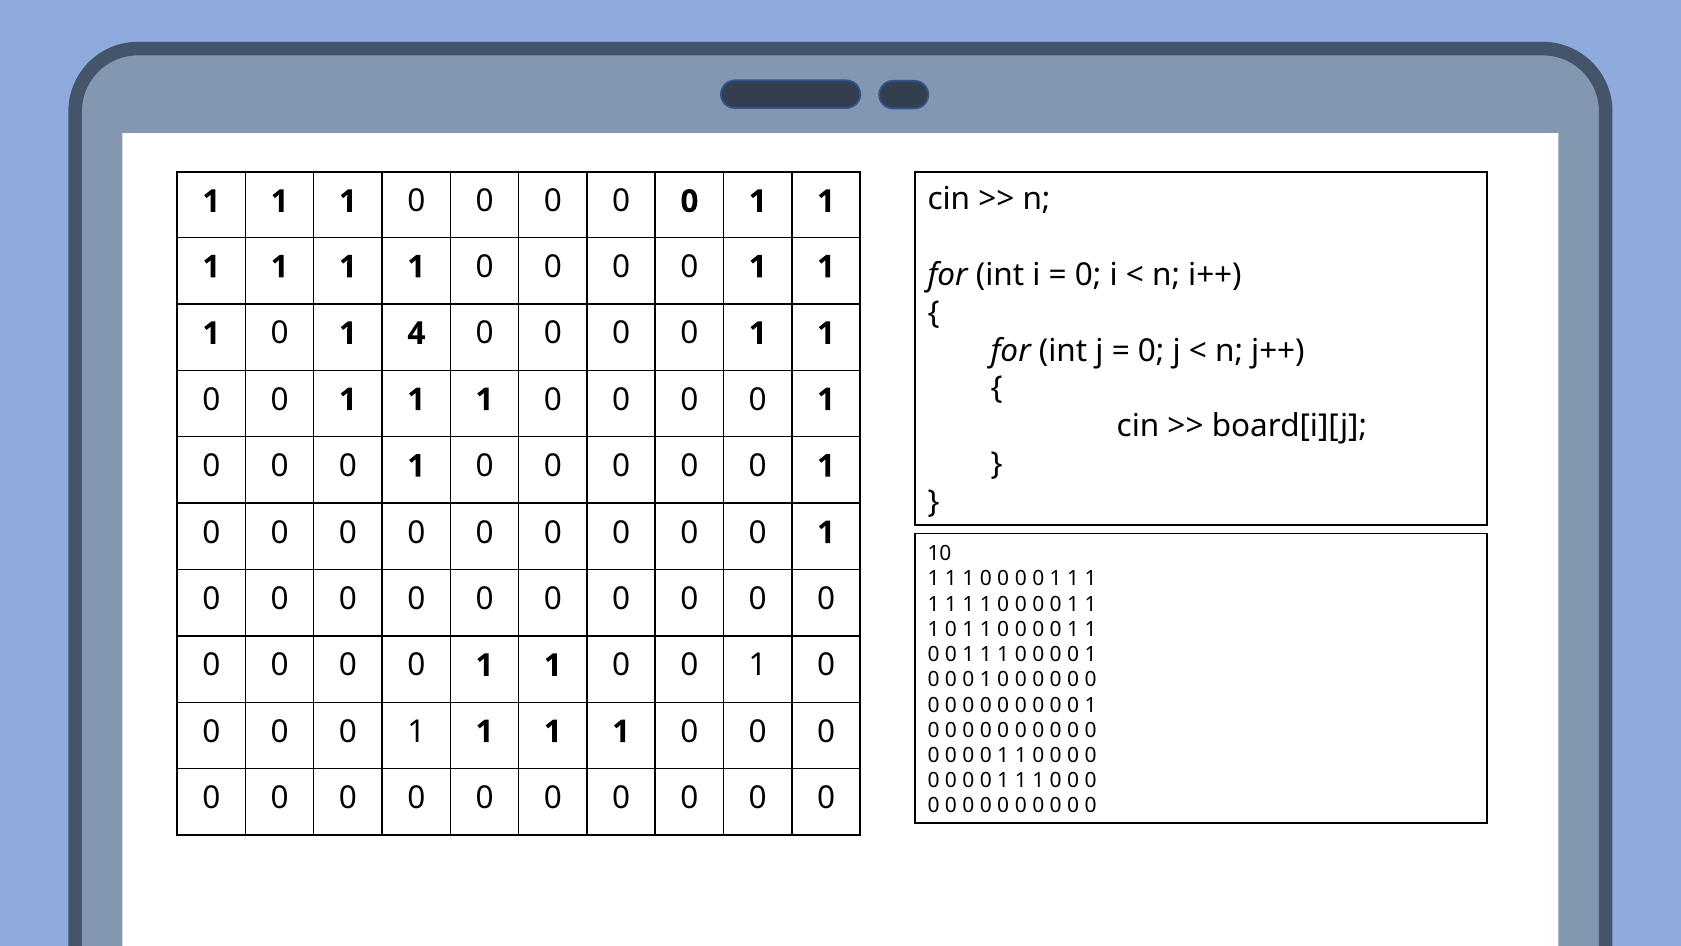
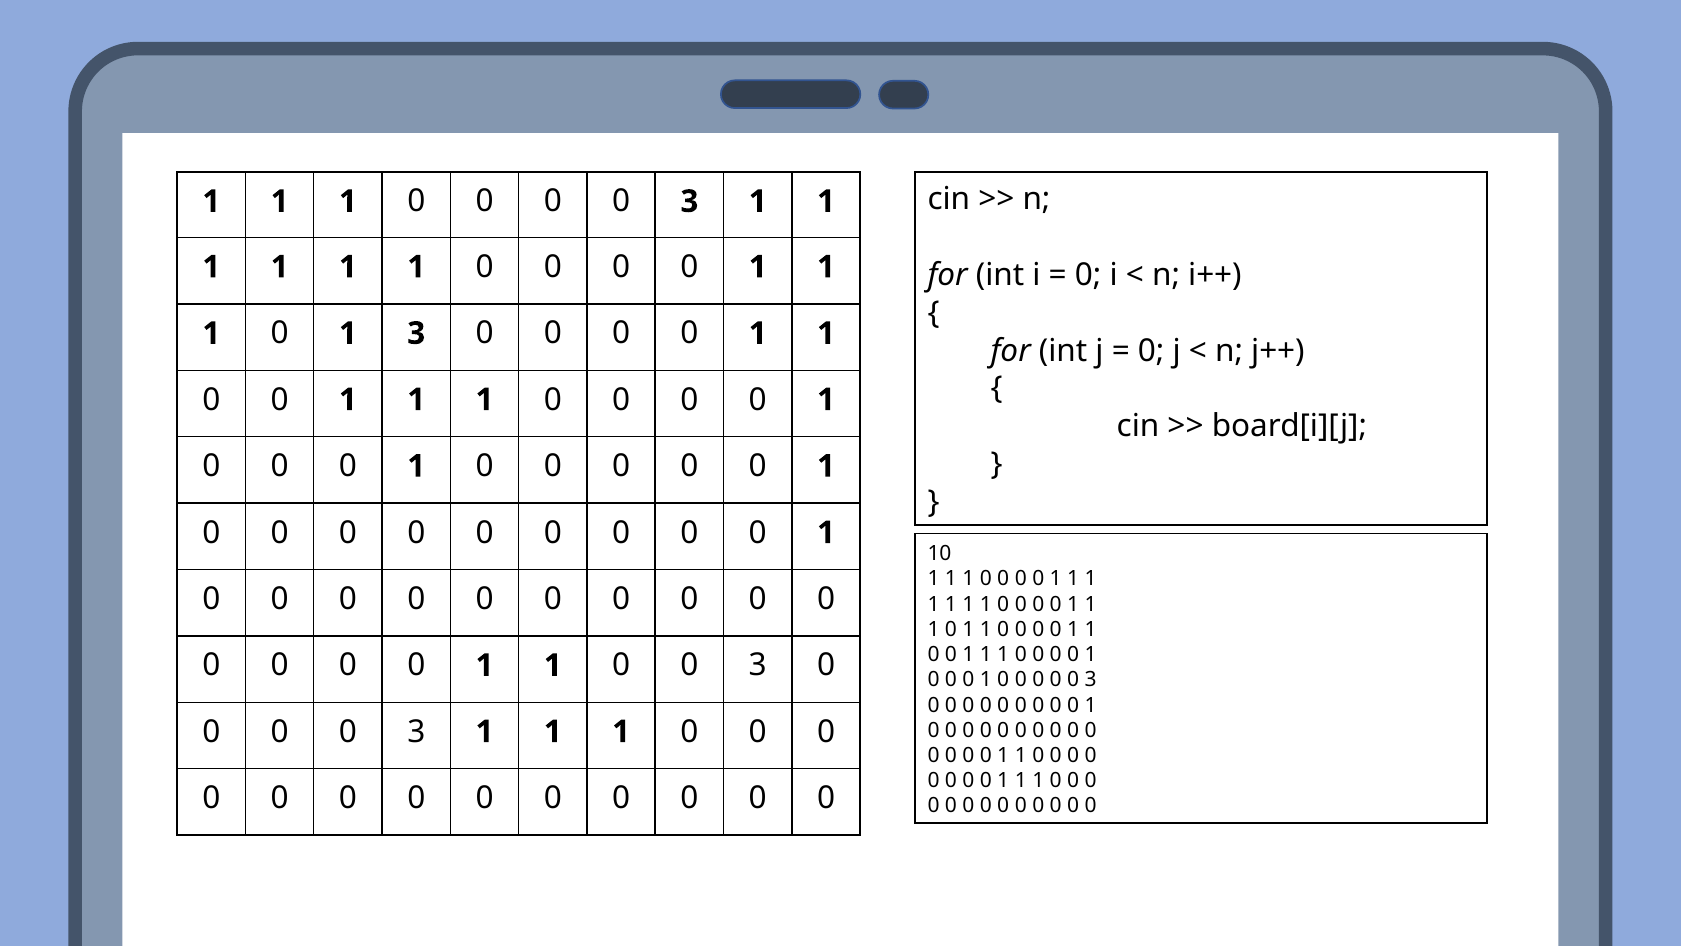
0 at (689, 201): 0 -> 3
1 4: 4 -> 3
1 at (758, 665): 1 -> 3
0 at (1091, 680): 0 -> 3
1 at (416, 731): 1 -> 3
